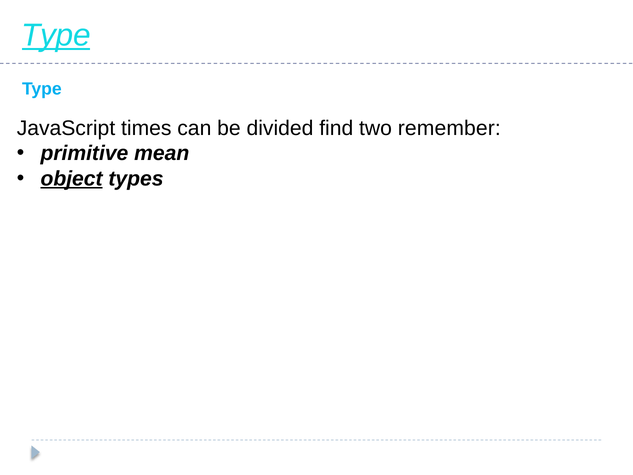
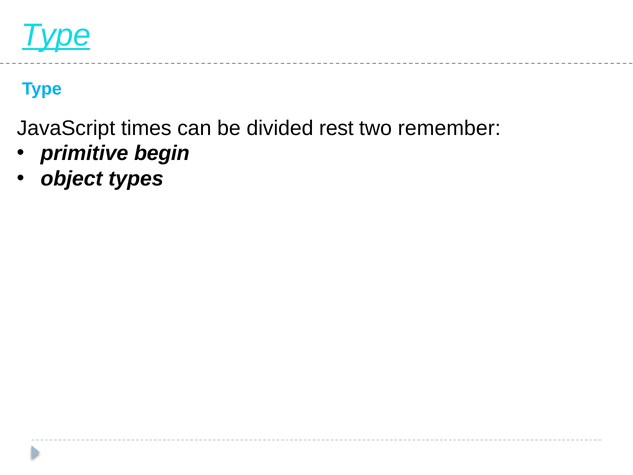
find: find -> rest
mean: mean -> begin
object underline: present -> none
